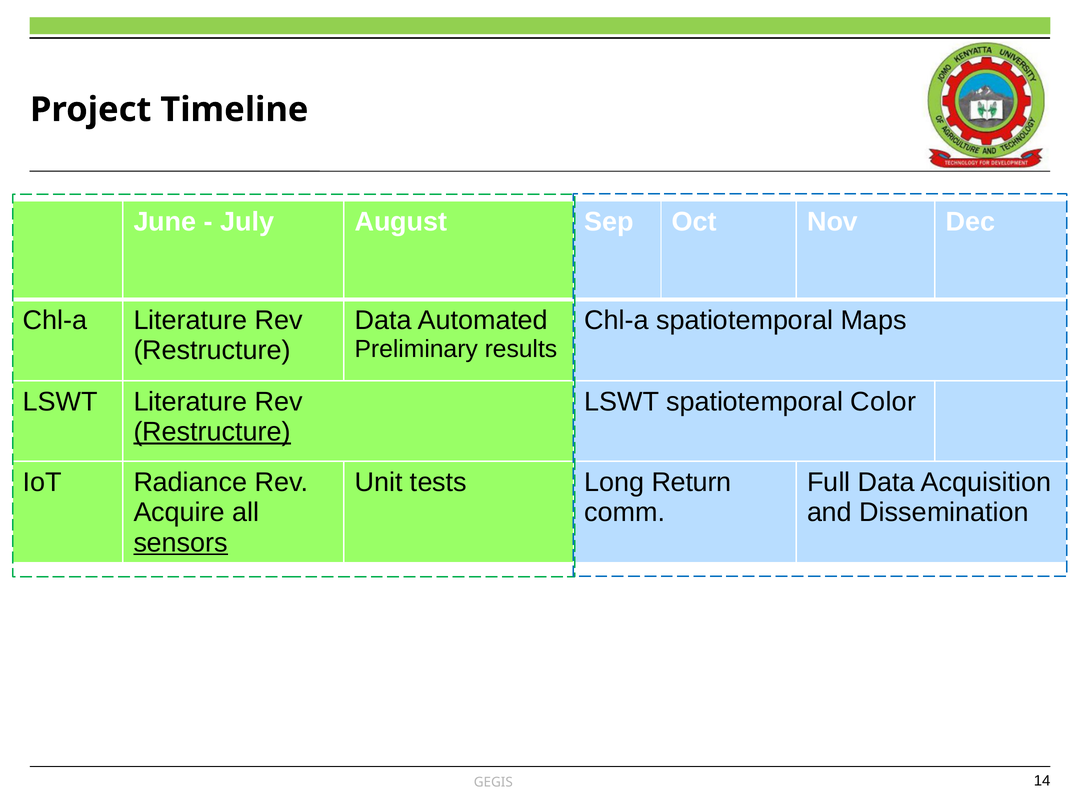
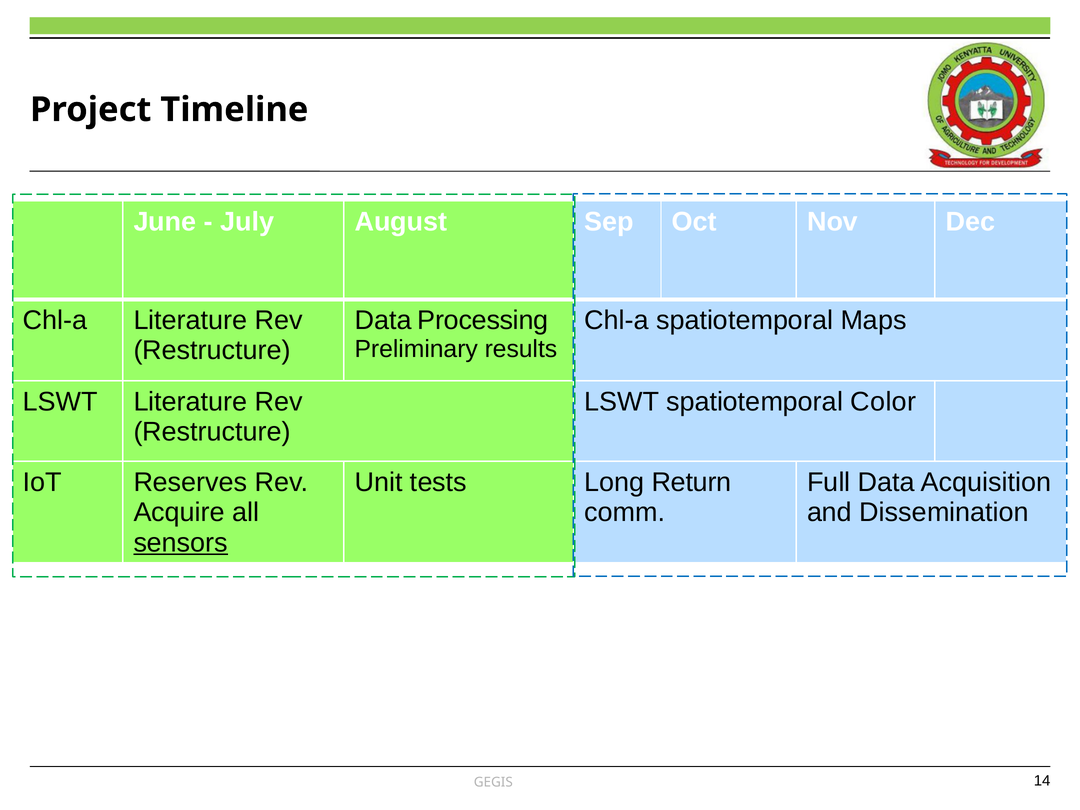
Automated: Automated -> Processing
Restructure at (212, 432) underline: present -> none
Radiance: Radiance -> Reserves
